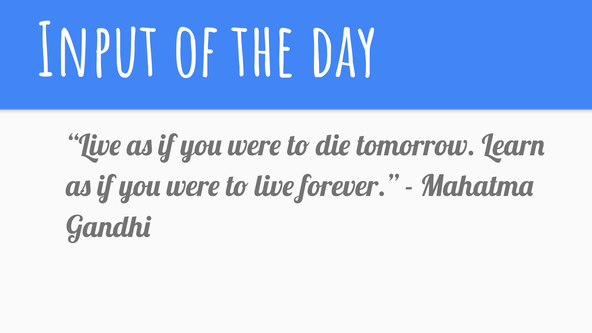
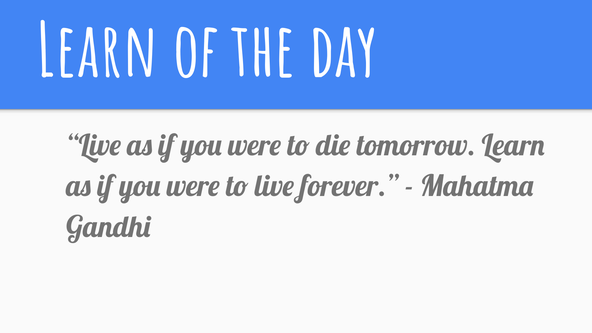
Input at (98, 52): Input -> Learn
